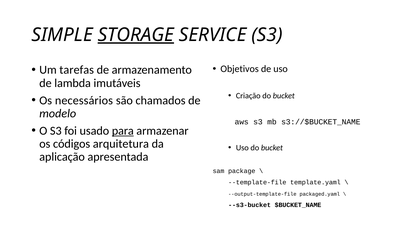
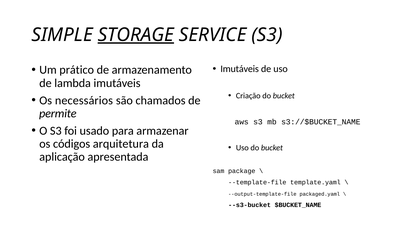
tarefas: tarefas -> prático
Objetivos at (240, 69): Objetivos -> Imutáveis
modelo: modelo -> permite
para underline: present -> none
